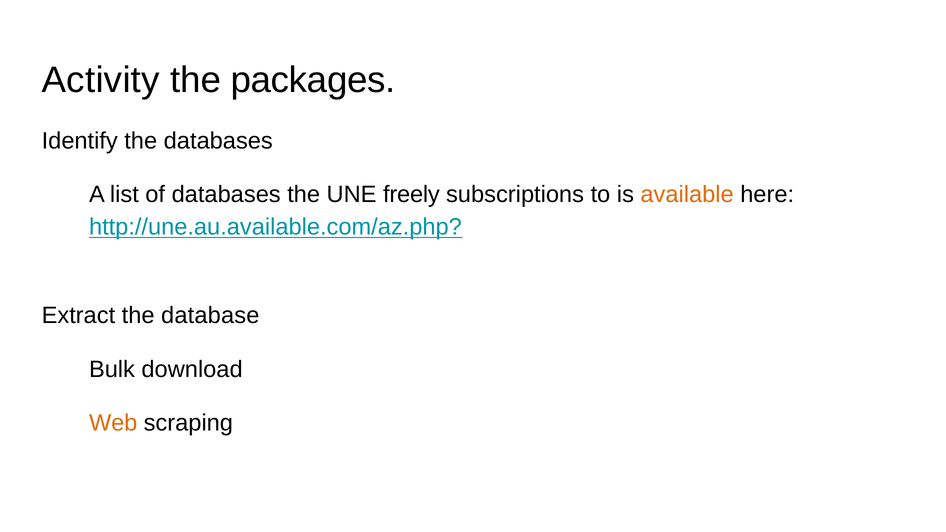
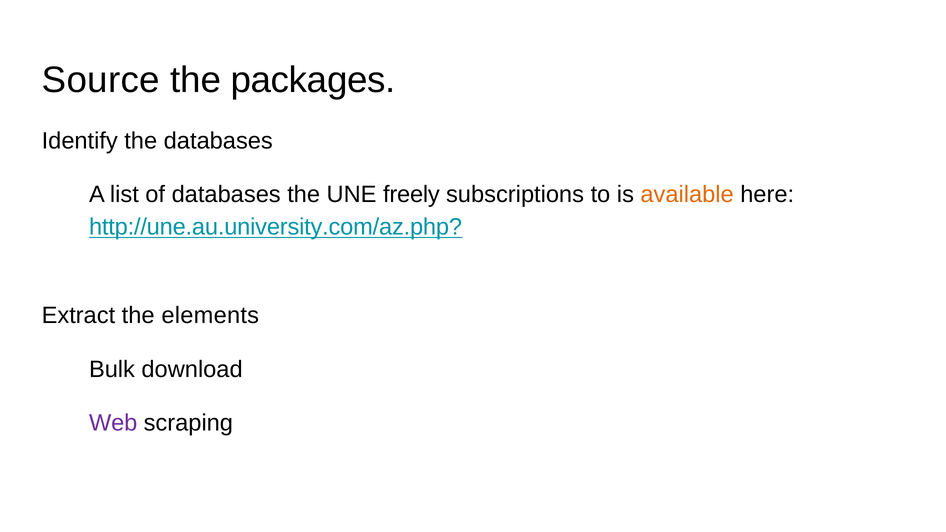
Activity: Activity -> Source
http://une.au.available.com/az.php: http://une.au.available.com/az.php -> http://une.au.university.com/az.php
database: database -> elements
Web colour: orange -> purple
